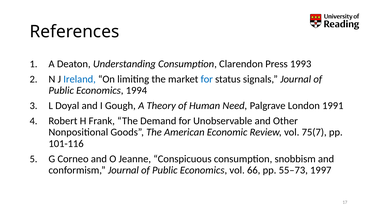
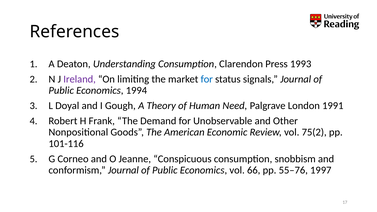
Ireland colour: blue -> purple
75(7: 75(7 -> 75(2
55–73: 55–73 -> 55–76
